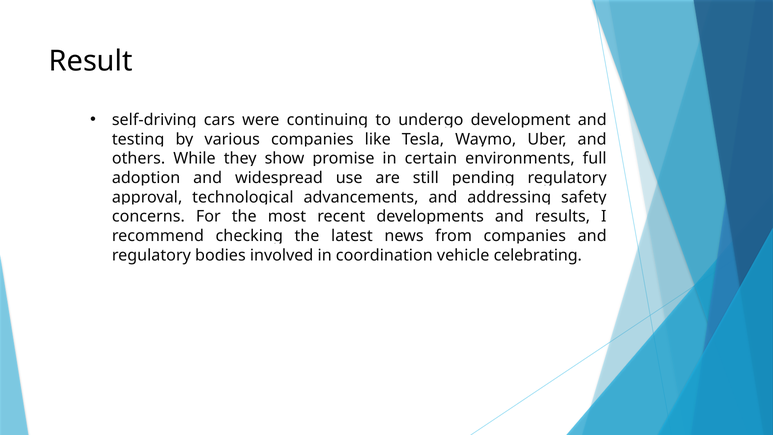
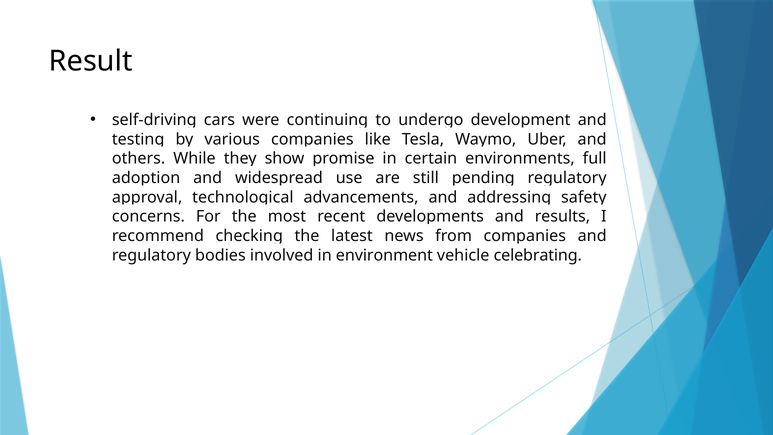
coordination: coordination -> environment
